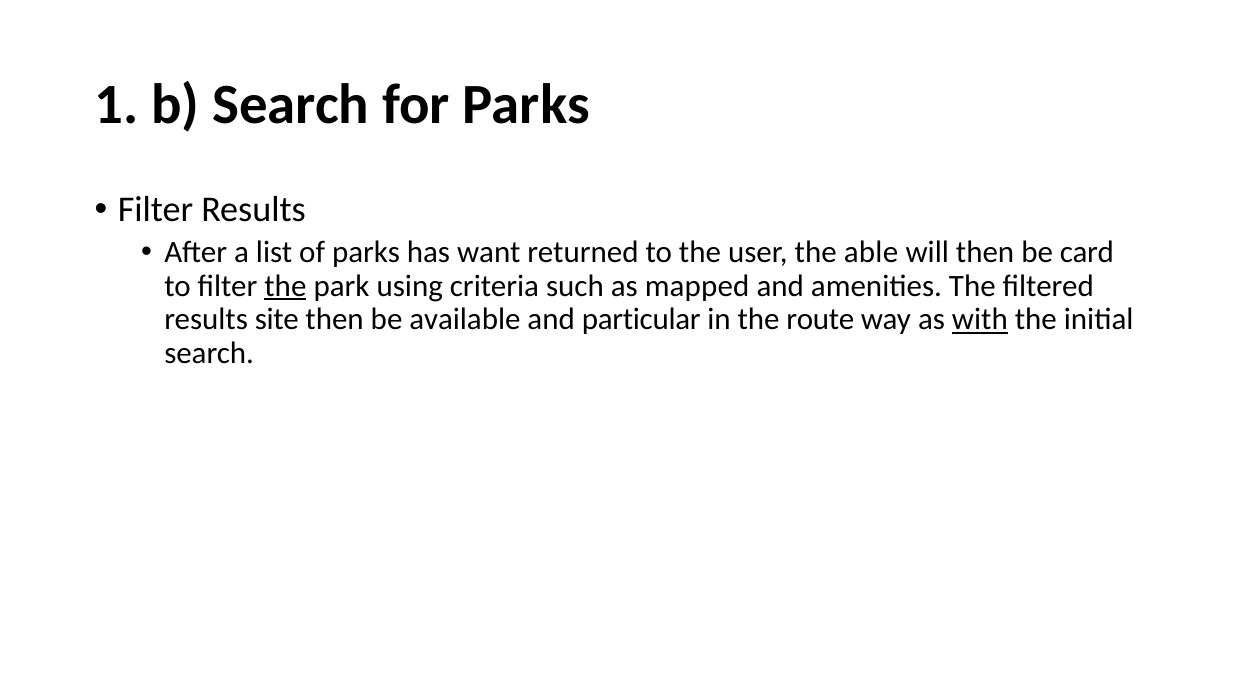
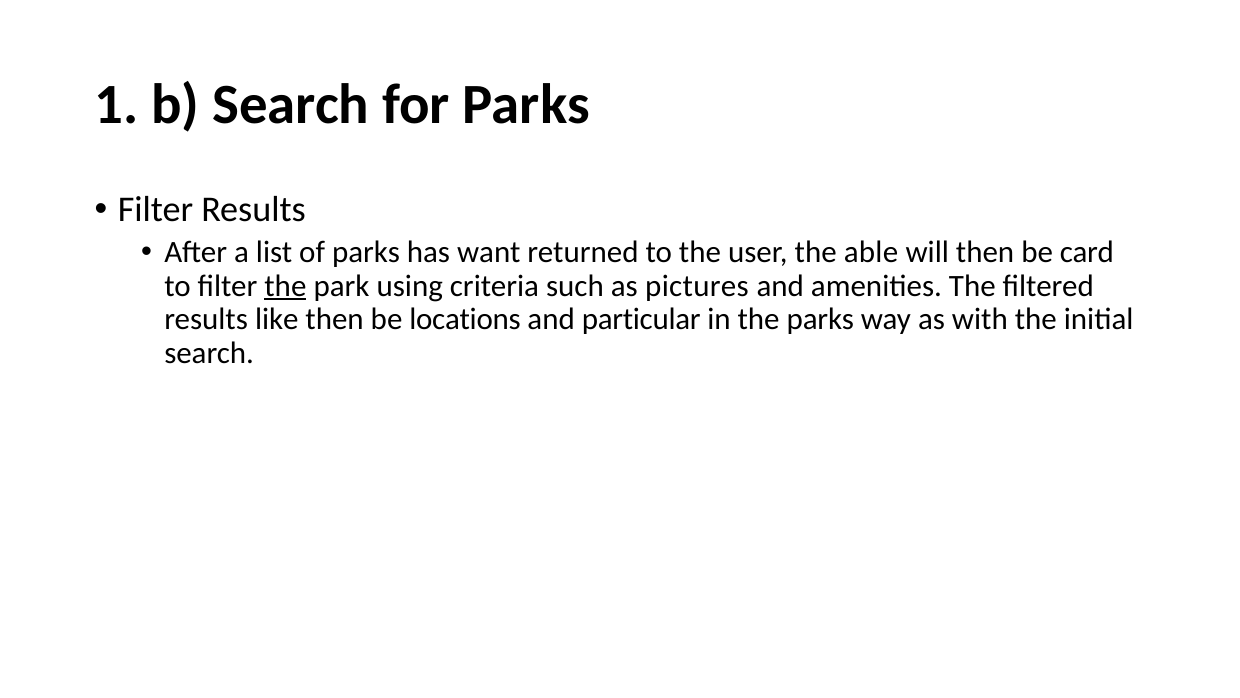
mapped: mapped -> pictures
site: site -> like
available: available -> locations
the route: route -> parks
with underline: present -> none
